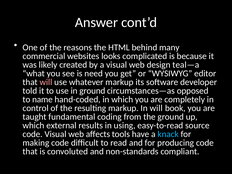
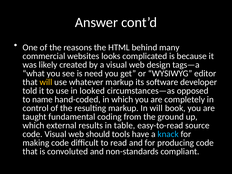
teal—a: teal—a -> tags—a
will at (46, 82) colour: pink -> yellow
in ground: ground -> looked
using: using -> table
affects: affects -> should
